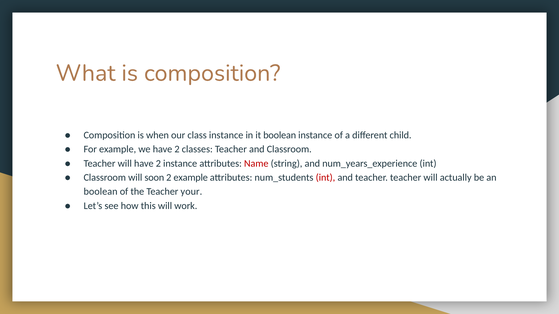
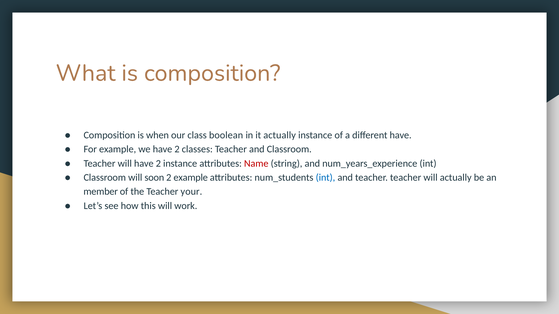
class instance: instance -> boolean
it boolean: boolean -> actually
different child: child -> have
int at (325, 178) colour: red -> blue
boolean at (101, 192): boolean -> member
